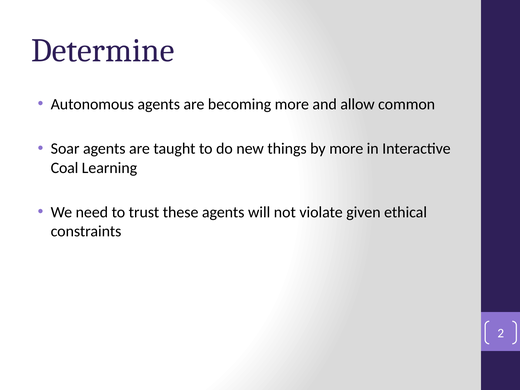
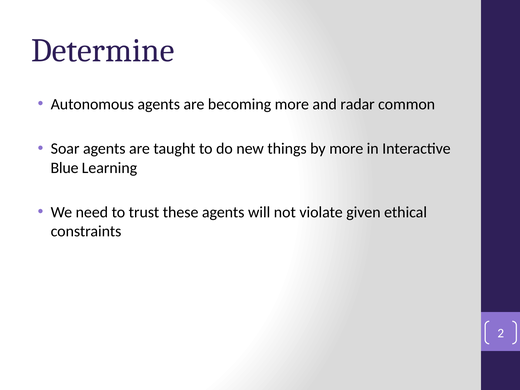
allow: allow -> radar
Coal: Coal -> Blue
